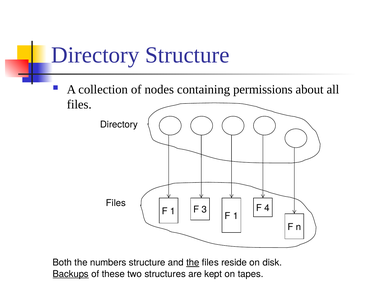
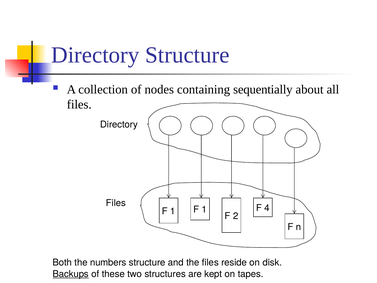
permissions: permissions -> sequentially
1 F 3: 3 -> 1
1 at (236, 216): 1 -> 2
the at (193, 262) underline: present -> none
